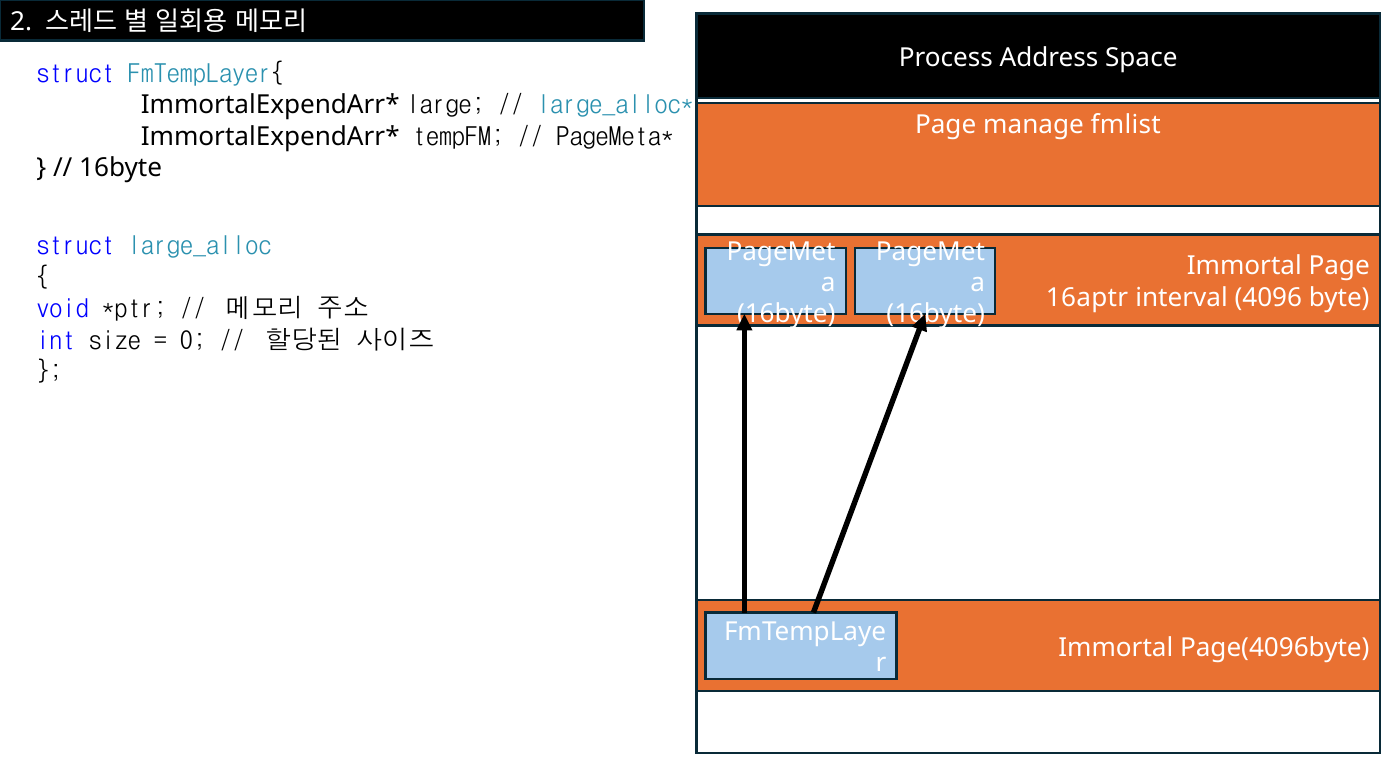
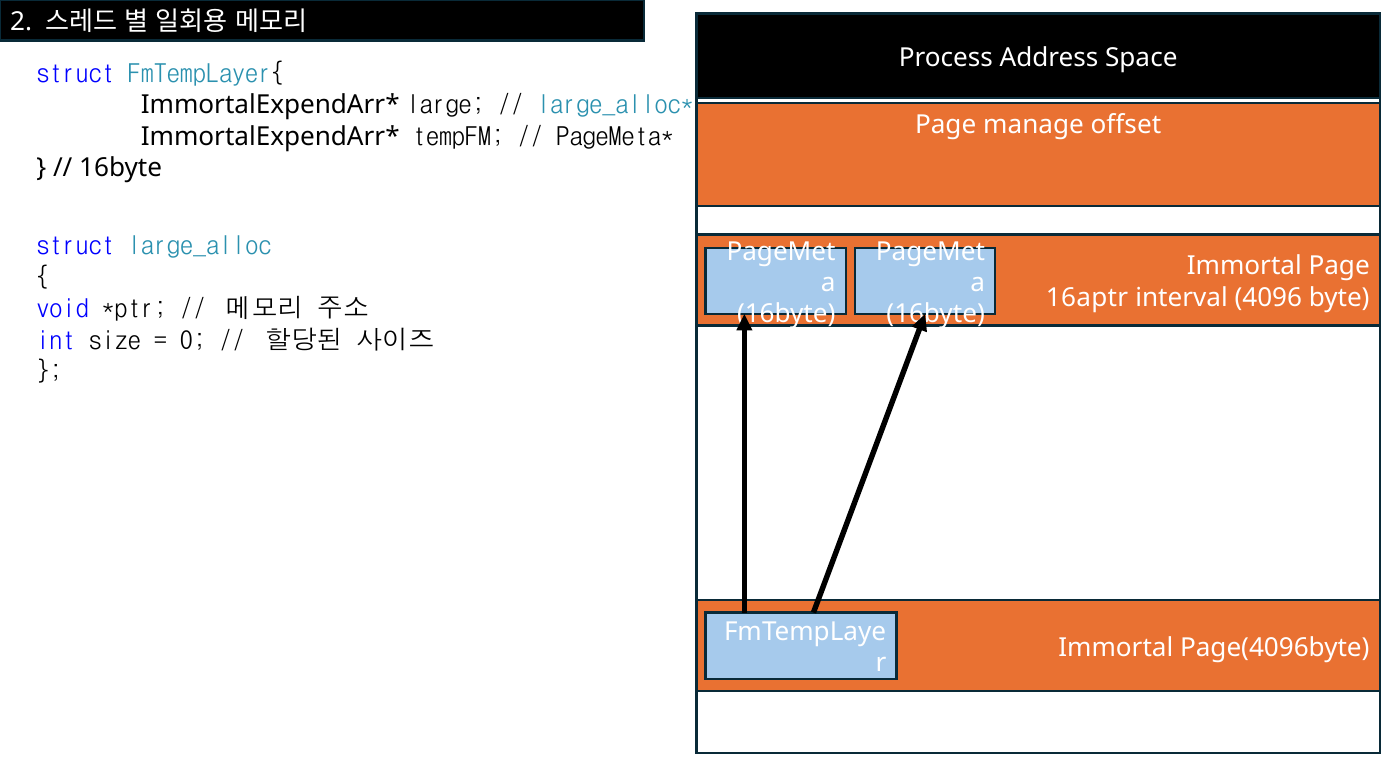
fmlist: fmlist -> offset
